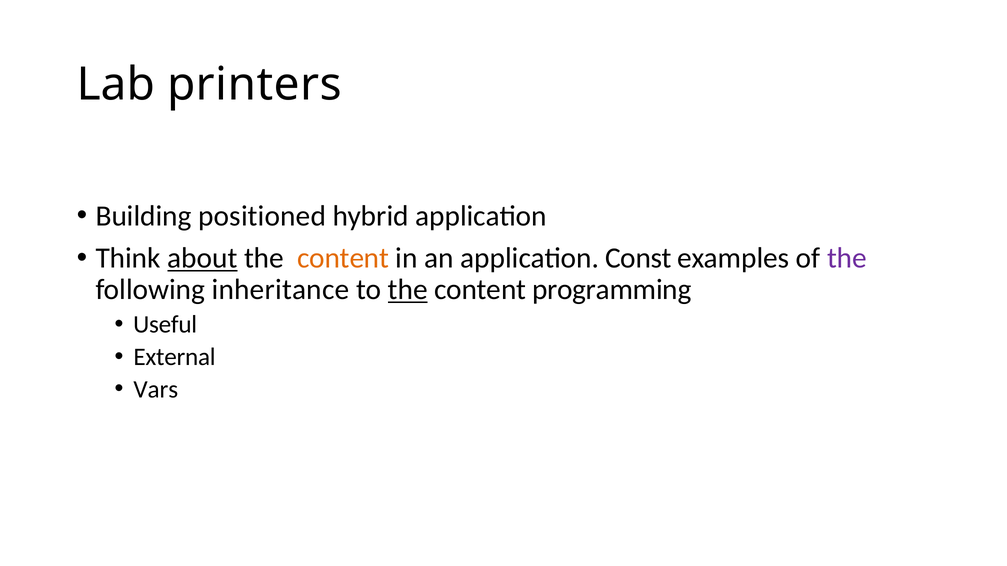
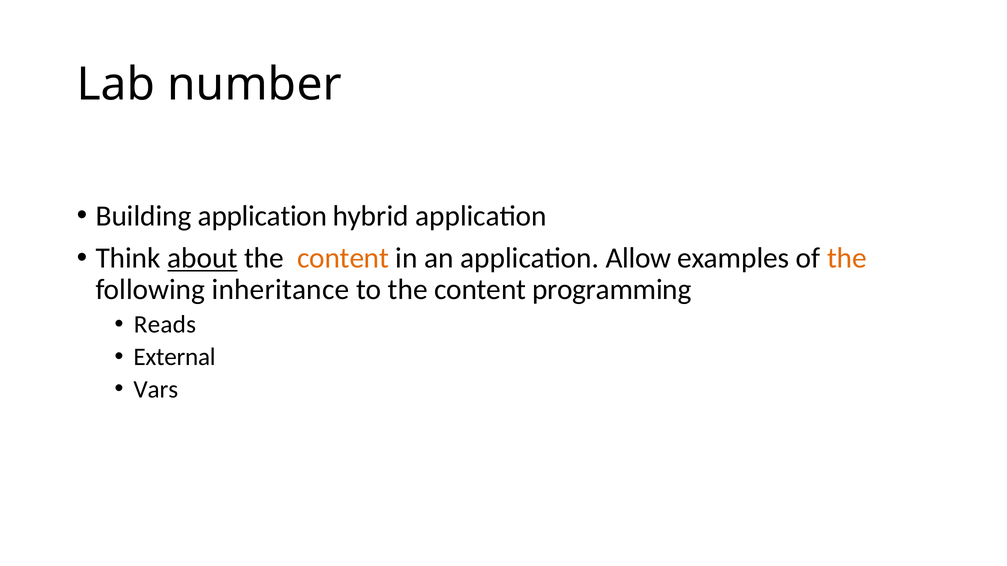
printers: printers -> number
Building positioned: positioned -> application
Const: Const -> Allow
the at (847, 258) colour: purple -> orange
the at (408, 290) underline: present -> none
Useful: Useful -> Reads
